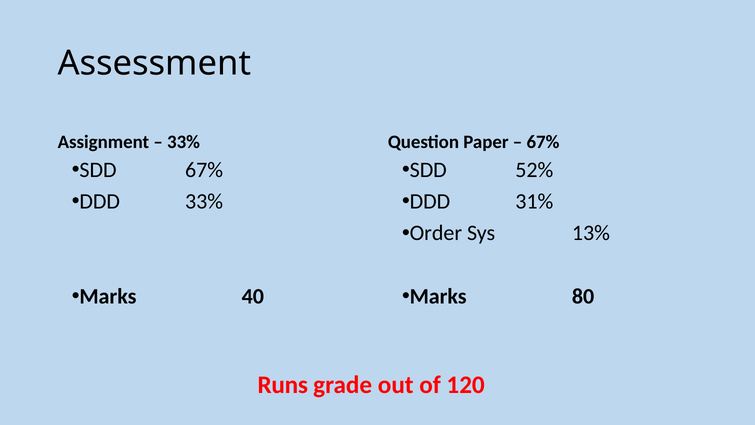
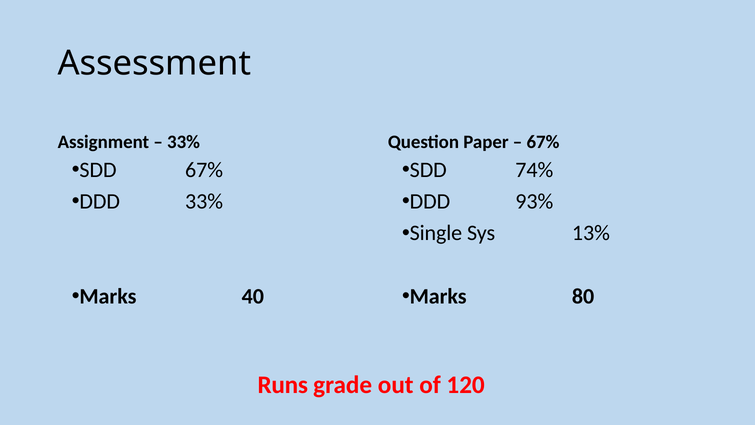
52%: 52% -> 74%
31%: 31% -> 93%
Order: Order -> Single
